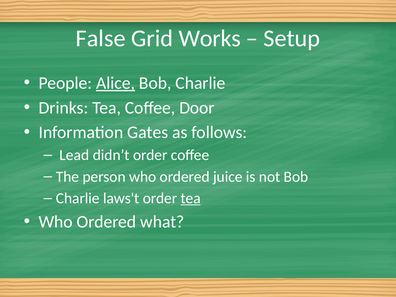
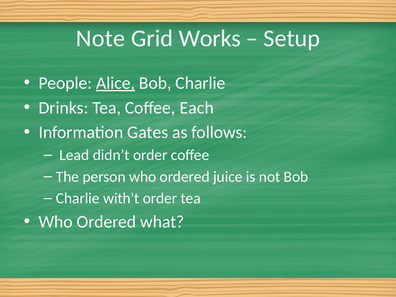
False: False -> Note
Door: Door -> Each
laws't: laws't -> with't
tea at (191, 198) underline: present -> none
